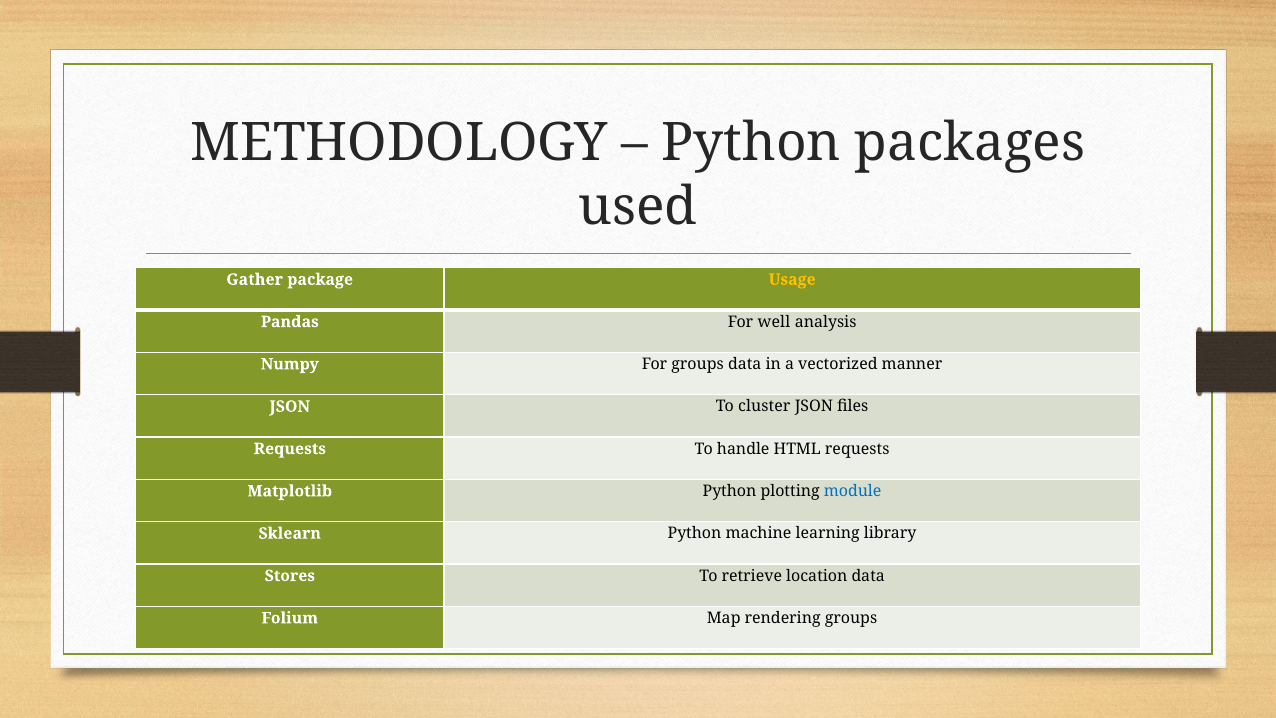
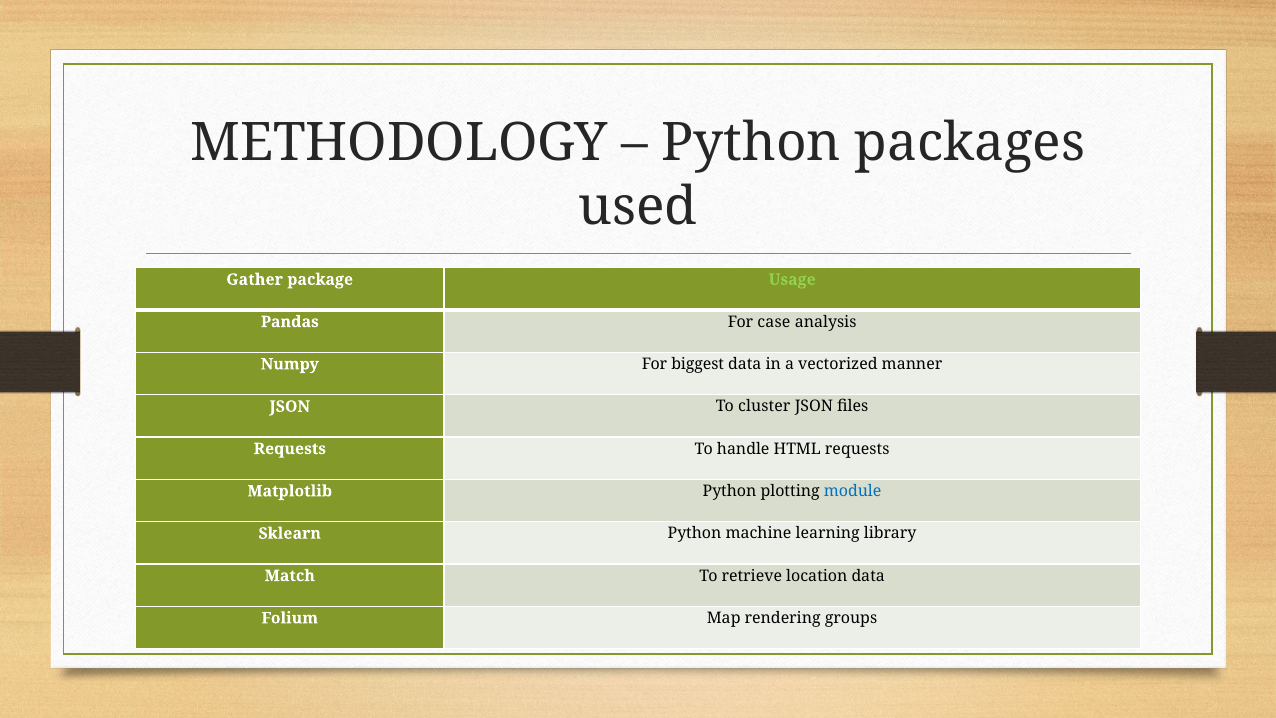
Usage colour: yellow -> light green
well: well -> case
For groups: groups -> biggest
Stores: Stores -> Match
